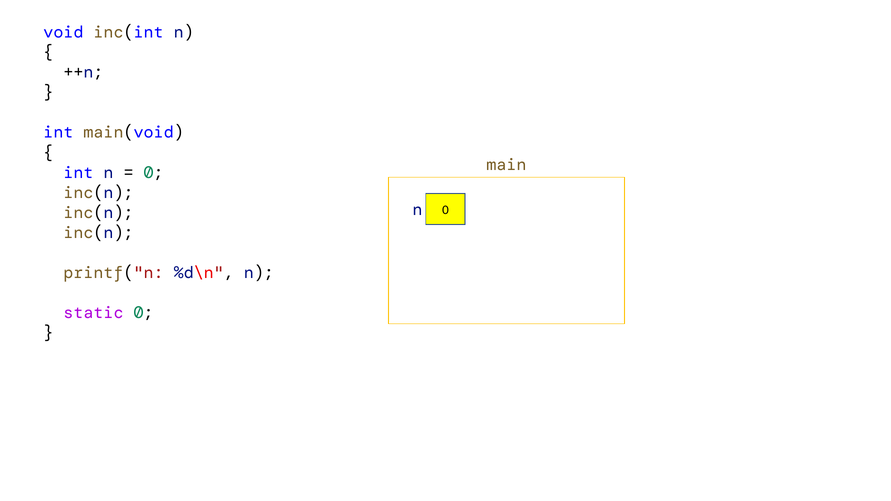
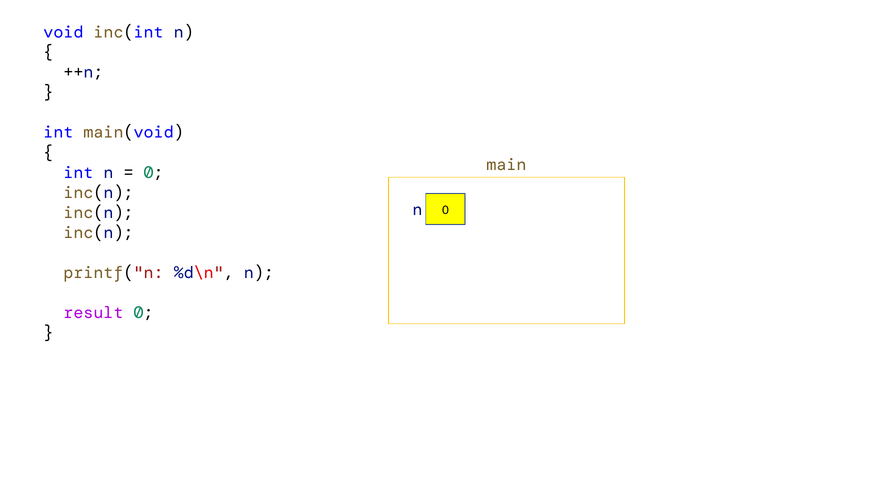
static: static -> result
